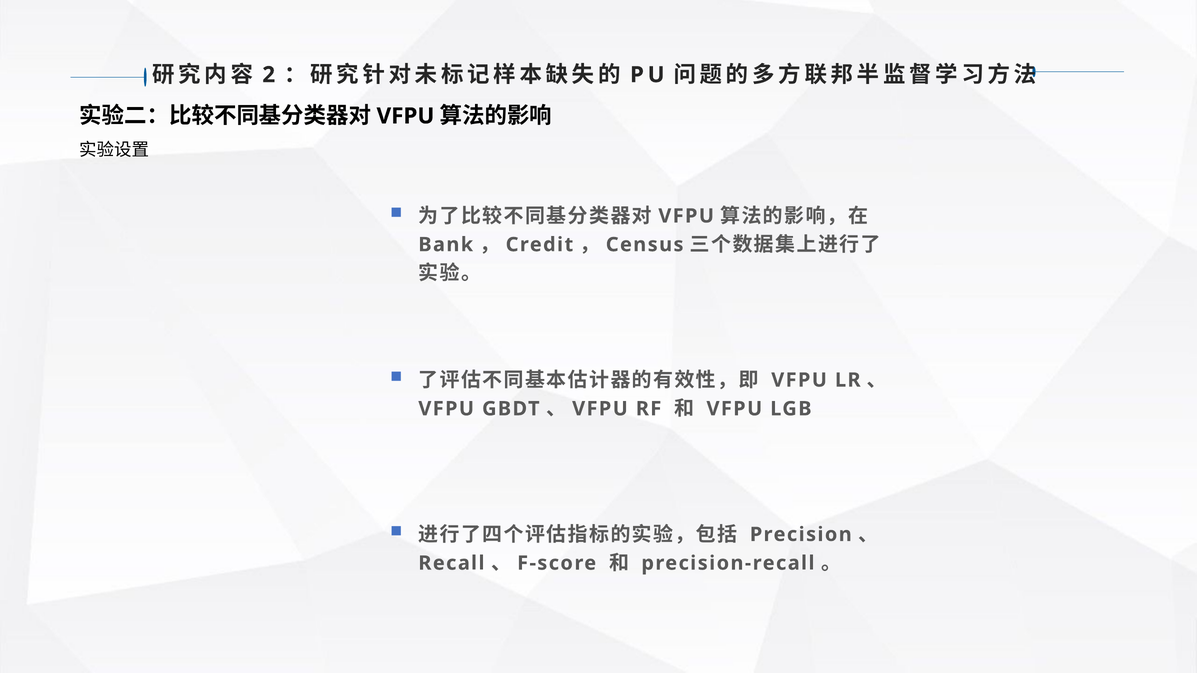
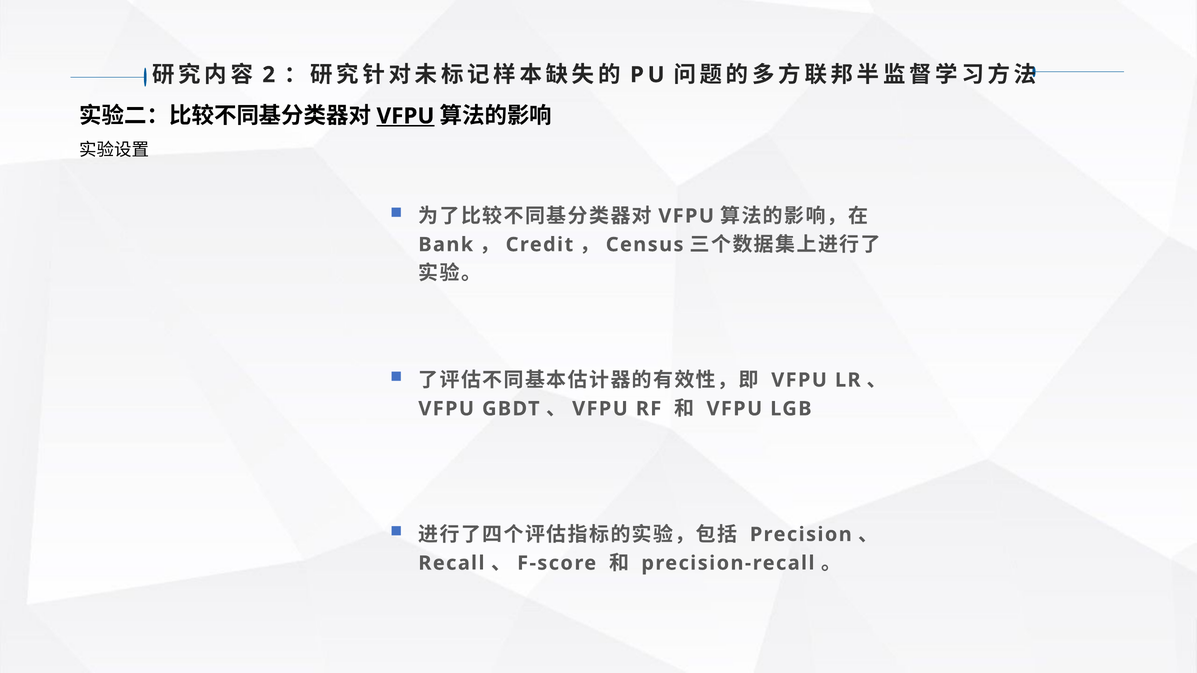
VFPU at (405, 116) underline: none -> present
